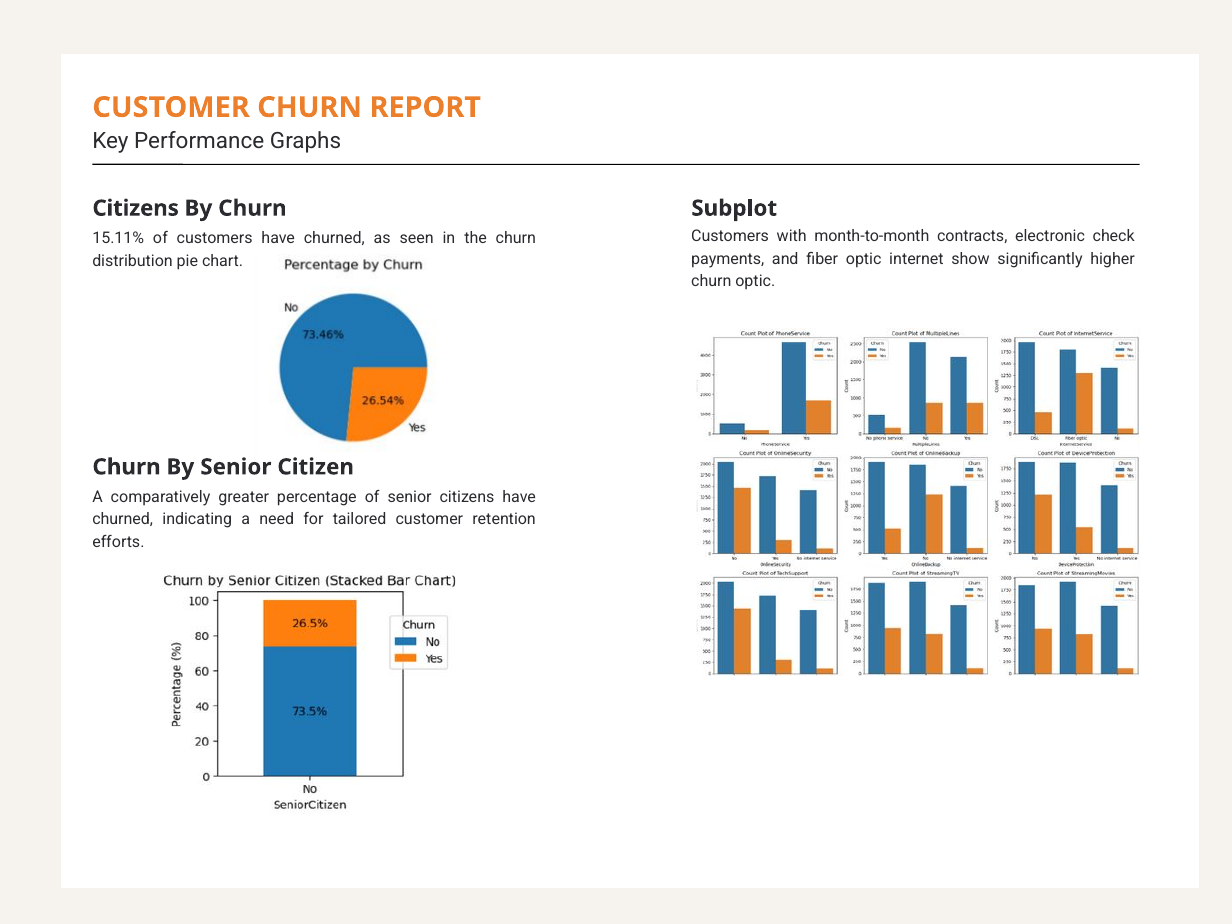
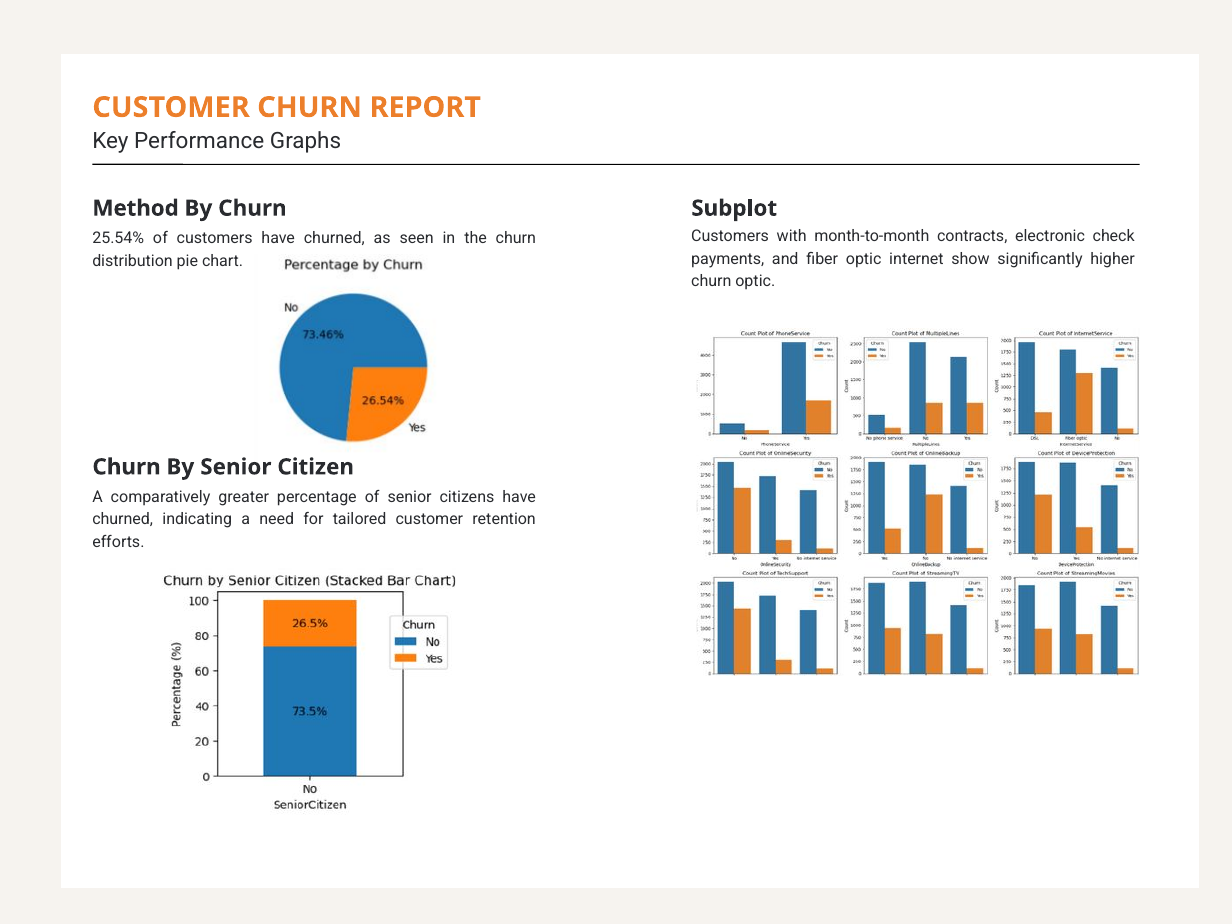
Citizens at (136, 208): Citizens -> Method
15.11%: 15.11% -> 25.54%
